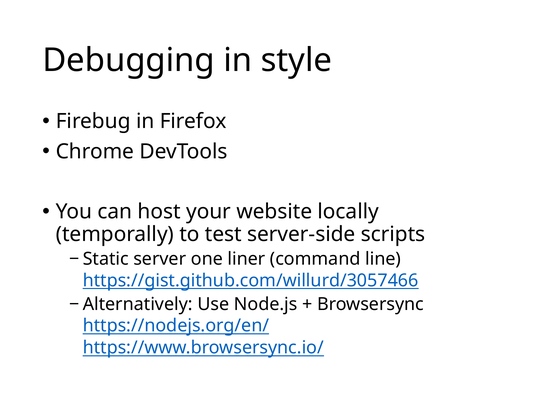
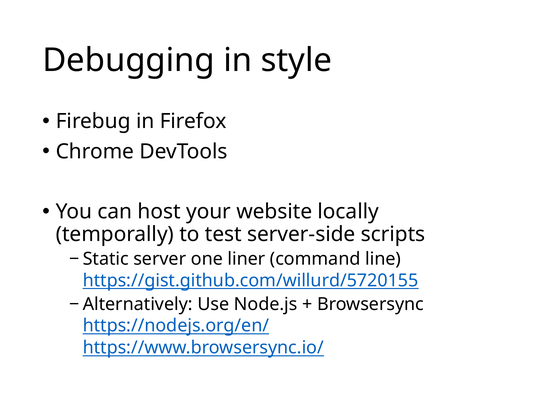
https://gist.github.com/willurd/3057466: https://gist.github.com/willurd/3057466 -> https://gist.github.com/willurd/5720155
